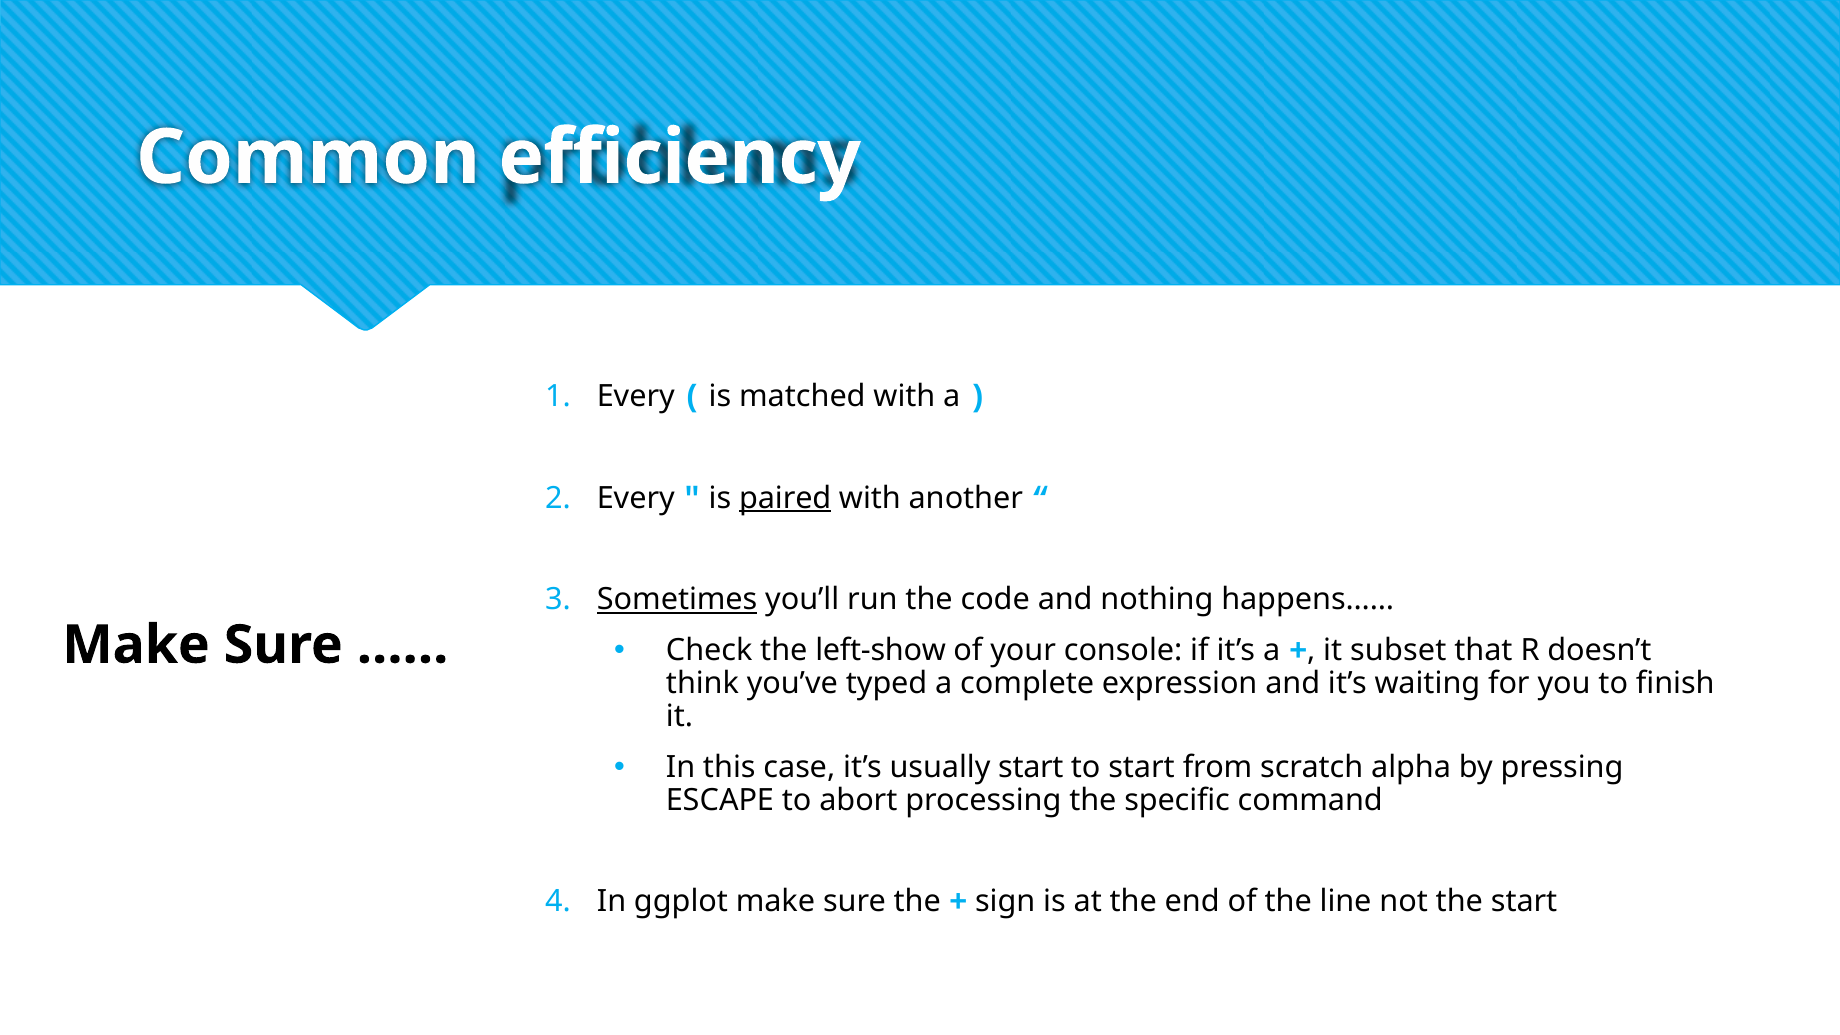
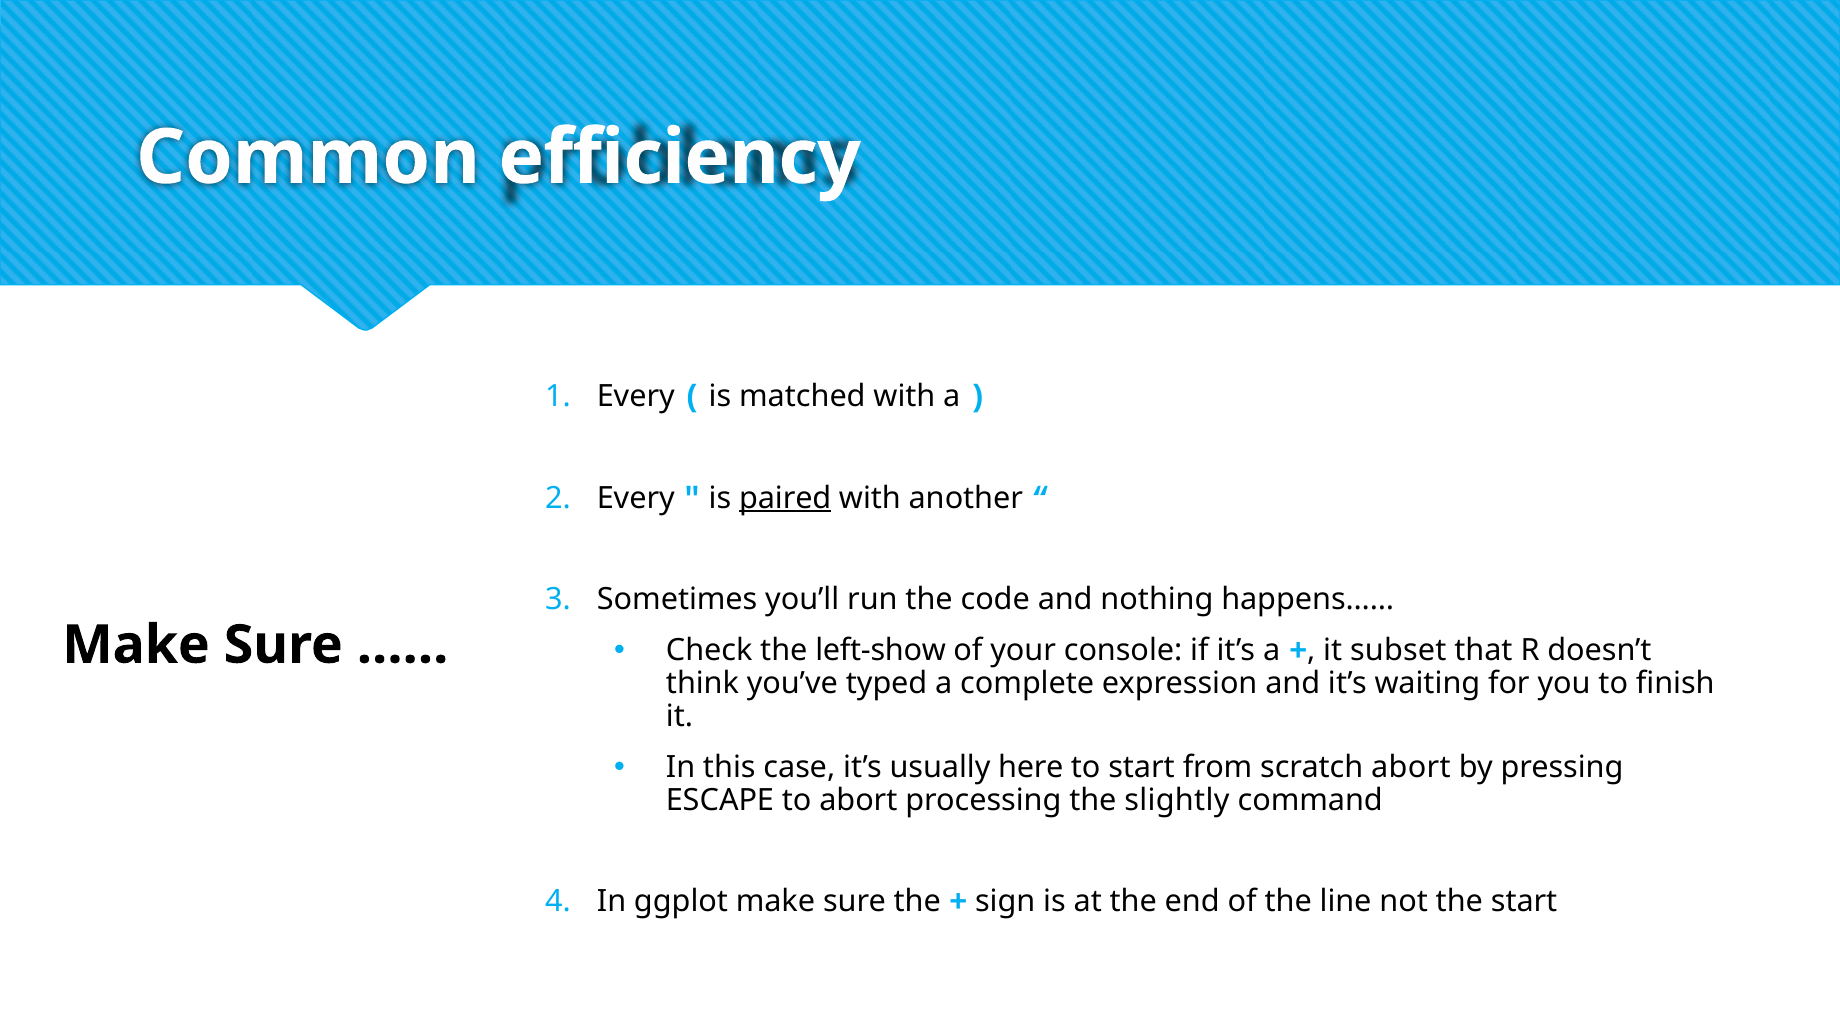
Sometimes underline: present -> none
usually start: start -> here
scratch alpha: alpha -> abort
specific: specific -> slightly
